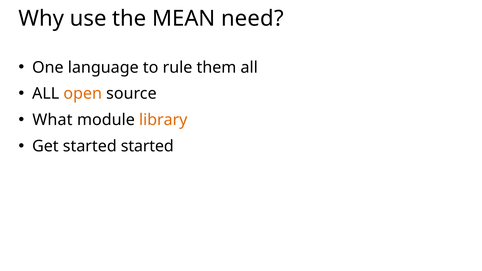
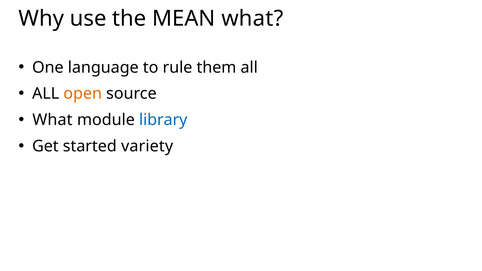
MEAN need: need -> what
library colour: orange -> blue
started started: started -> variety
